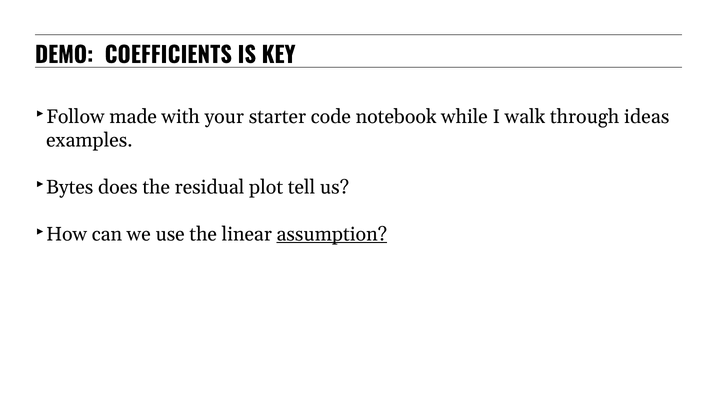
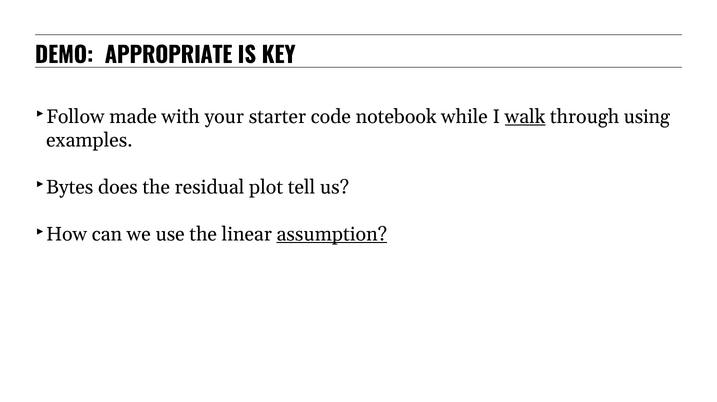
COEFFICIENTS: COEFFICIENTS -> APPROPRIATE
walk underline: none -> present
ideas: ideas -> using
